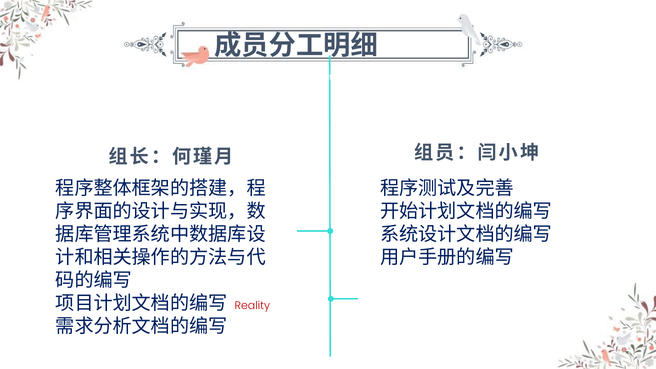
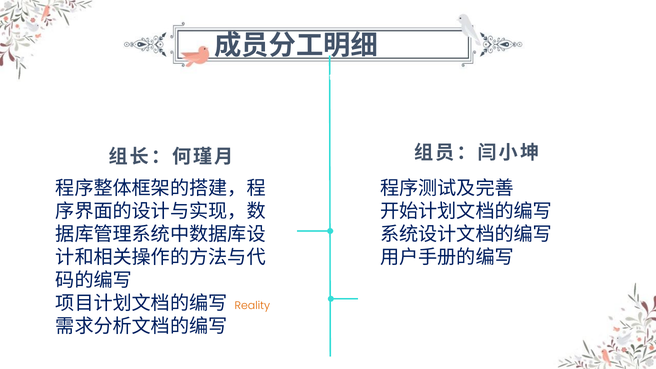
Reality colour: red -> orange
